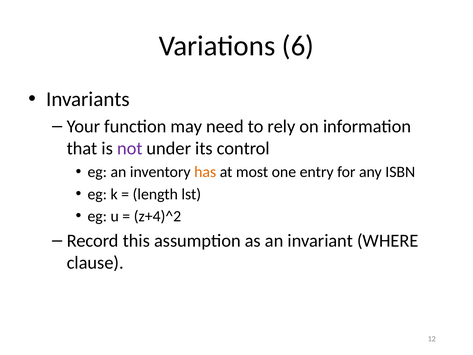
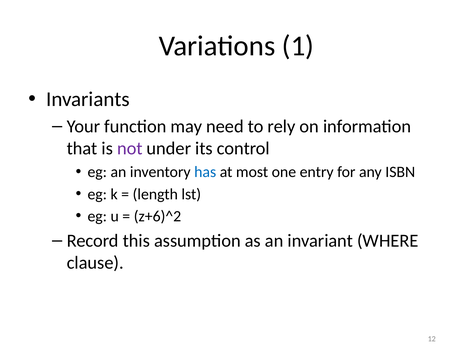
6: 6 -> 1
has colour: orange -> blue
z+4)^2: z+4)^2 -> z+6)^2
